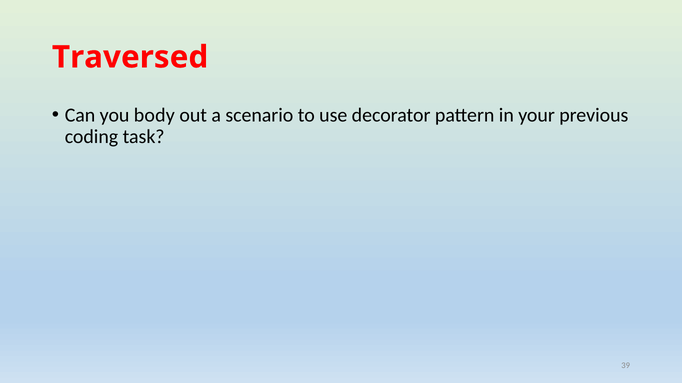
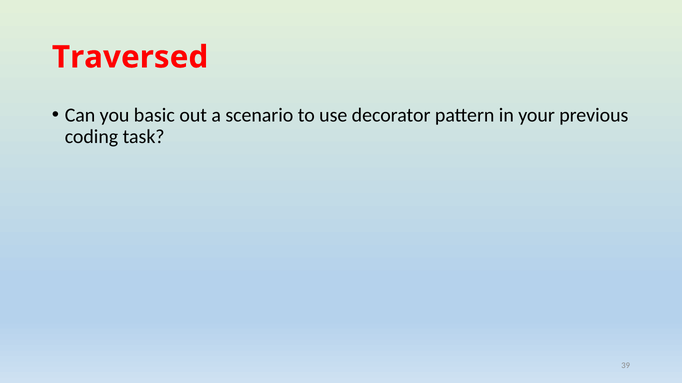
body: body -> basic
